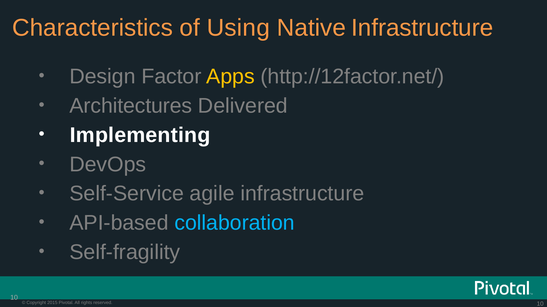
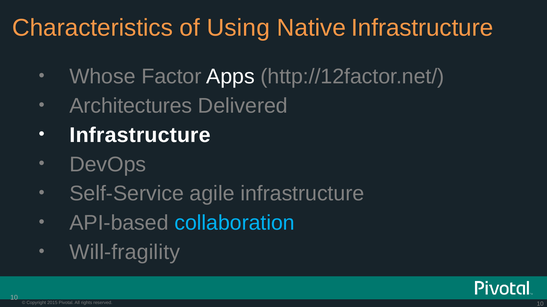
Design: Design -> Whose
Apps colour: yellow -> white
Implementing at (140, 135): Implementing -> Infrastructure
Self-fragility: Self-fragility -> Will-fragility
